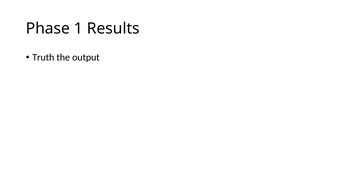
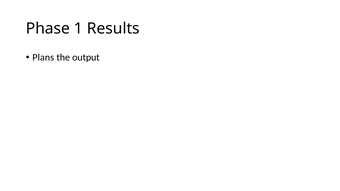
Truth: Truth -> Plans
